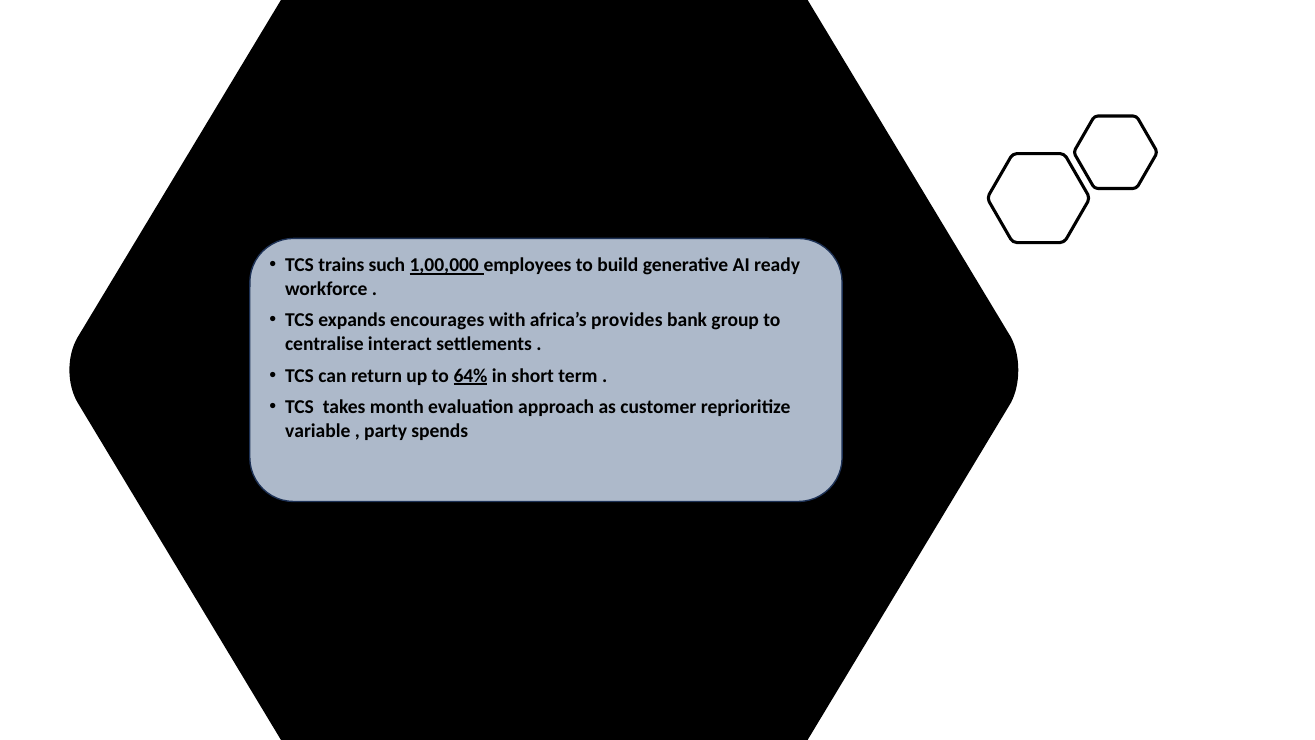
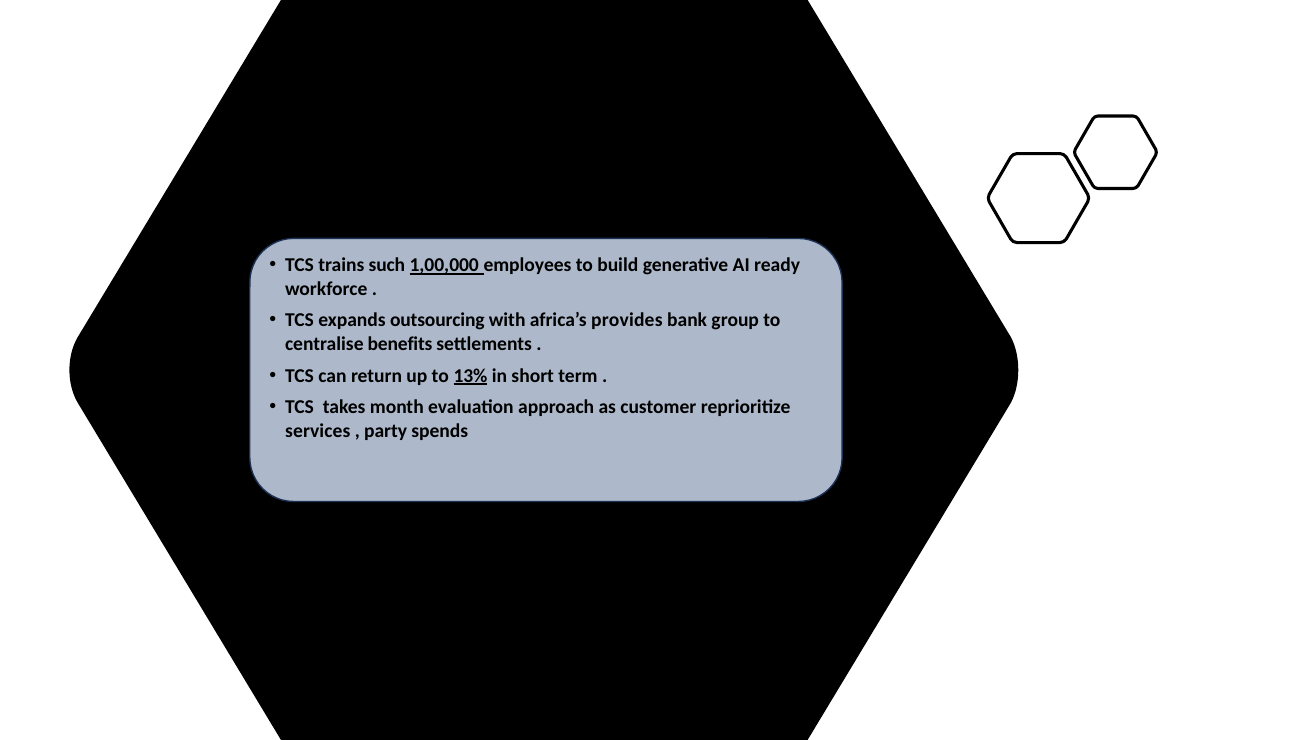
encourages: encourages -> outsourcing
interact: interact -> benefits
64%: 64% -> 13%
variable: variable -> services
